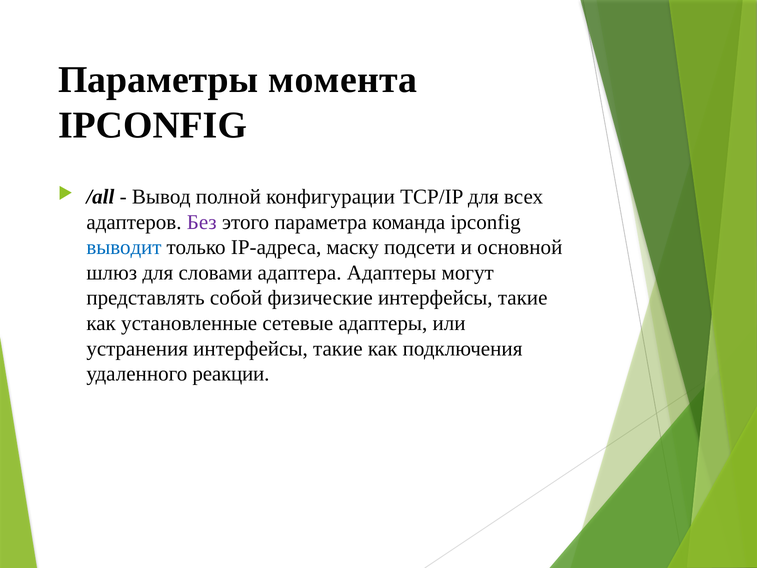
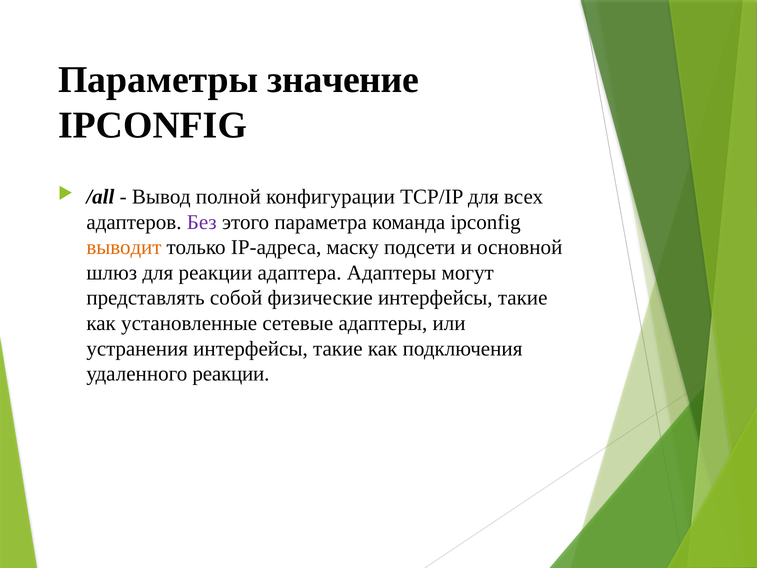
момента: момента -> значение
выводит colour: blue -> orange
для словами: словами -> реакции
